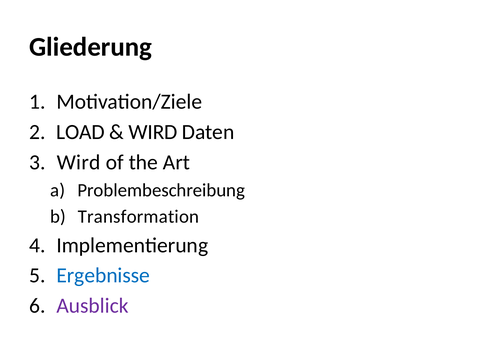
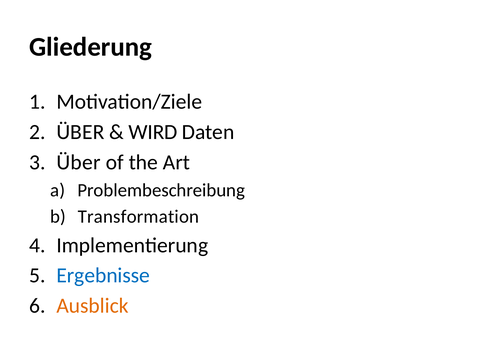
LOAD at (81, 132): LOAD -> ÜBER
Wird at (79, 162): Wird -> Über
Ausblick colour: purple -> orange
